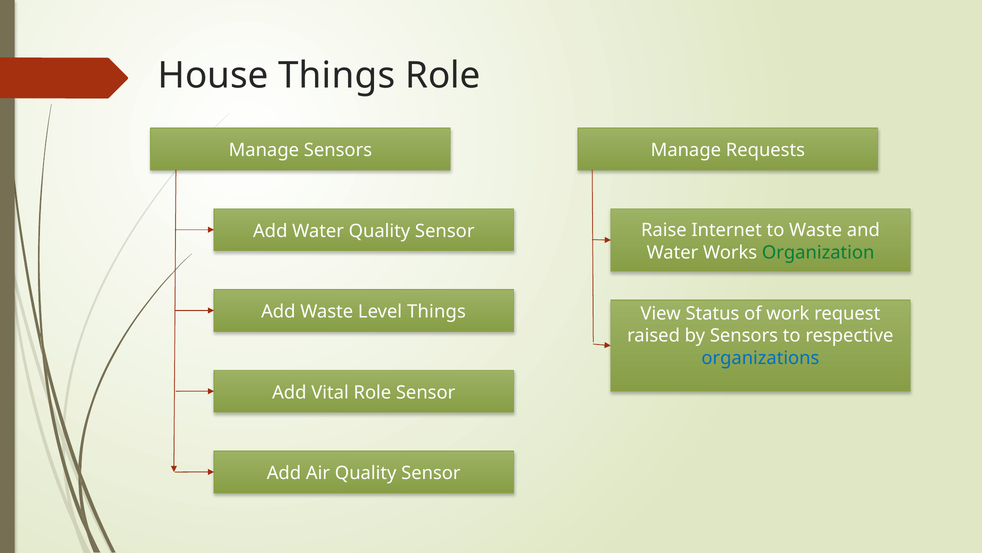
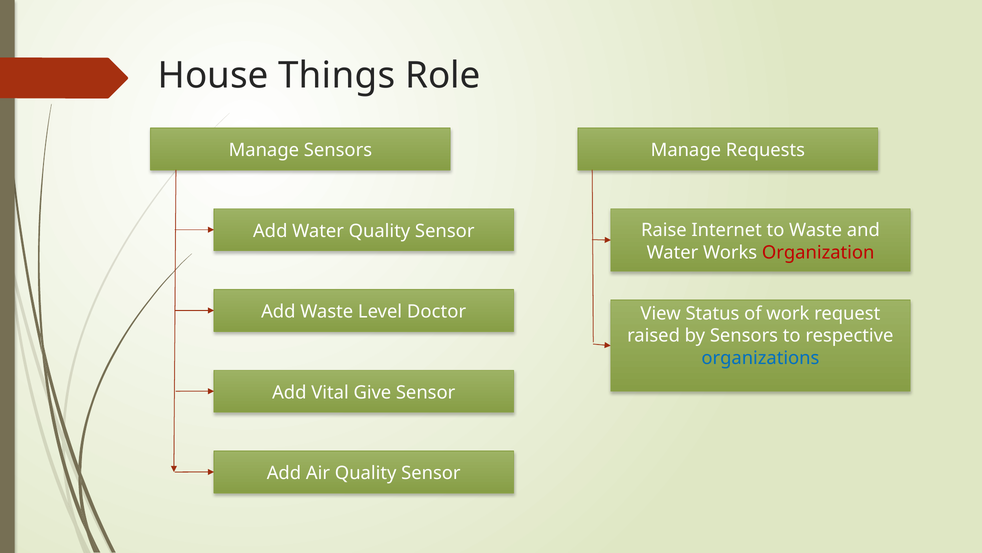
Organization colour: green -> red
Level Things: Things -> Doctor
Vital Role: Role -> Give
